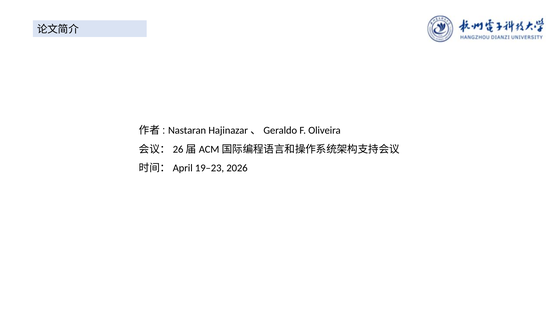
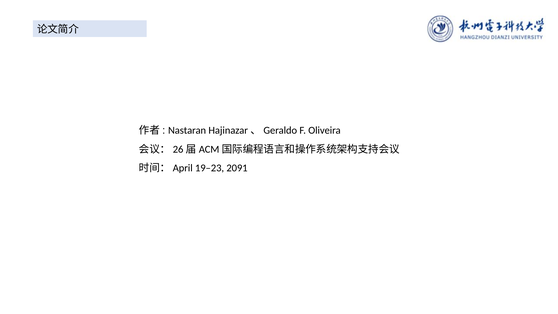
2026: 2026 -> 2091
